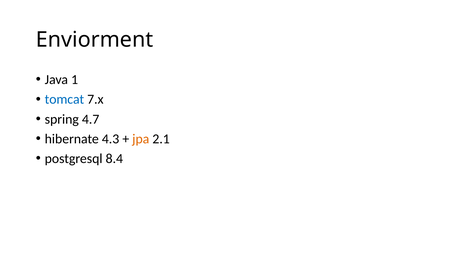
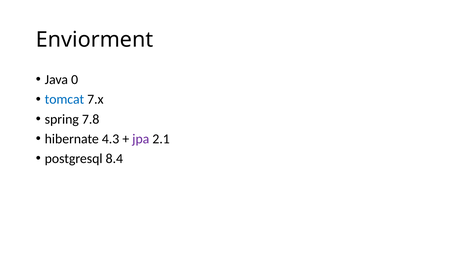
1: 1 -> 0
4.7: 4.7 -> 7.8
jpa colour: orange -> purple
